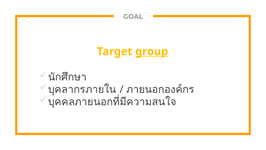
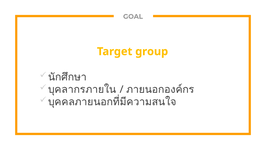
group underline: present -> none
